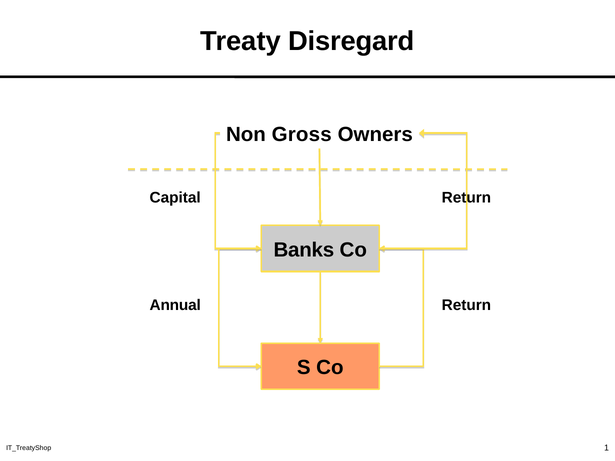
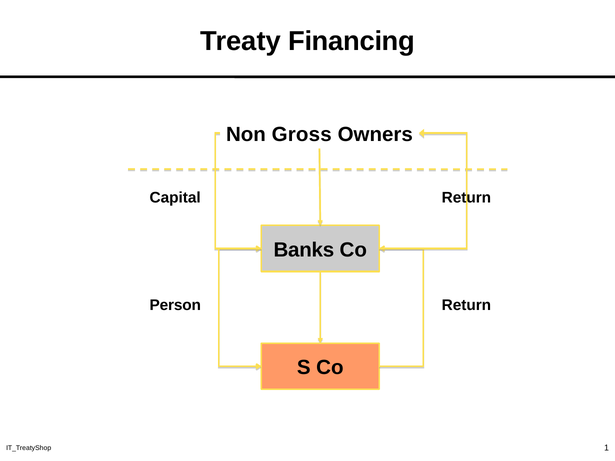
Disregard: Disregard -> Financing
Annual: Annual -> Person
